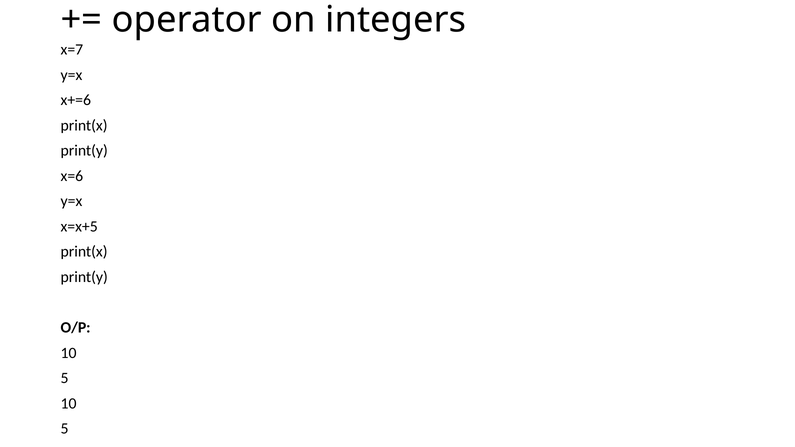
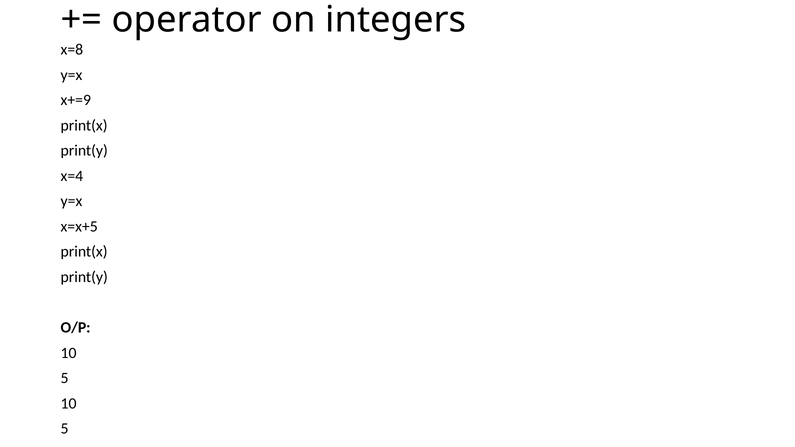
x=7: x=7 -> x=8
x+=6: x+=6 -> x+=9
x=6: x=6 -> x=4
